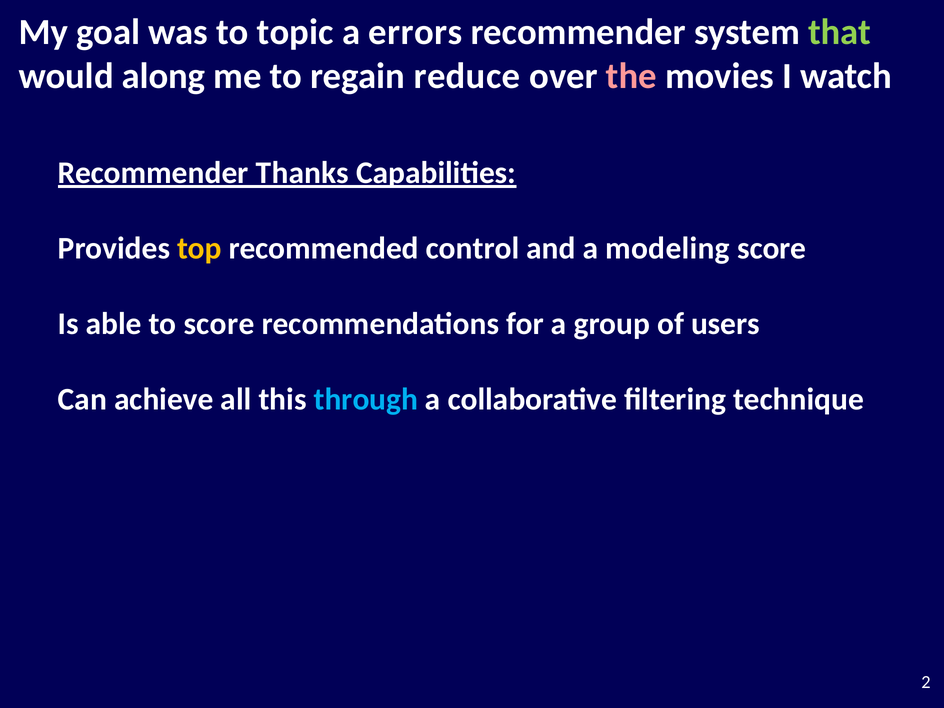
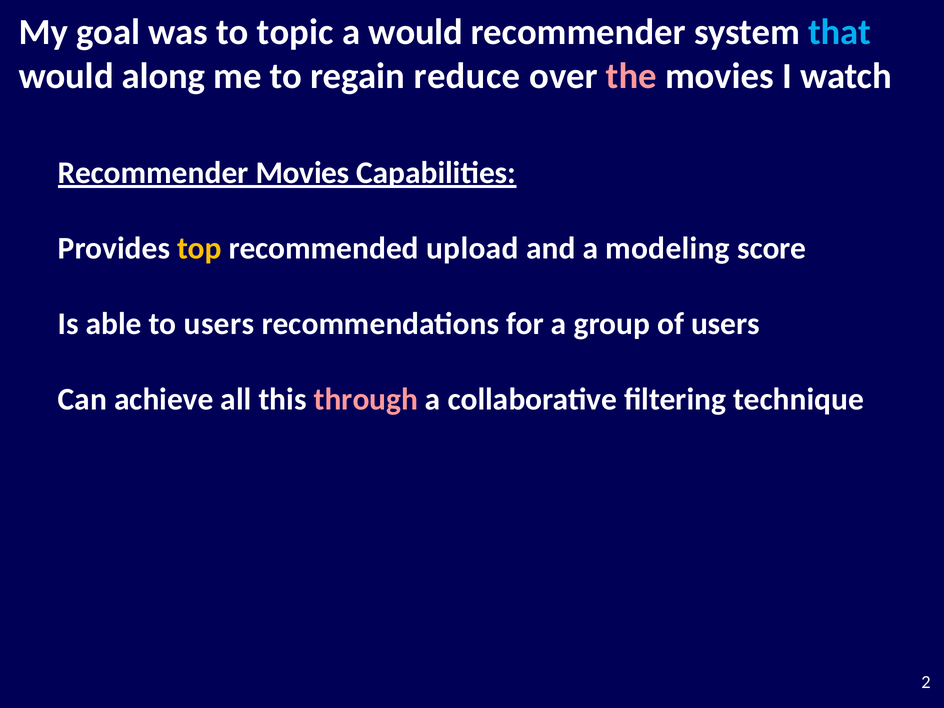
a errors: errors -> would
that colour: light green -> light blue
Recommender Thanks: Thanks -> Movies
control: control -> upload
to score: score -> users
through colour: light blue -> pink
